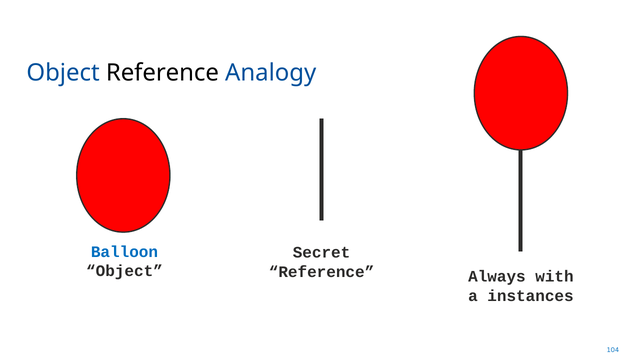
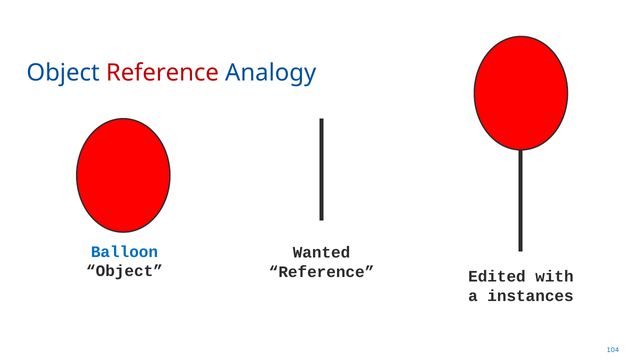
Reference at (162, 73) colour: black -> red
Secret: Secret -> Wanted
Always: Always -> Edited
